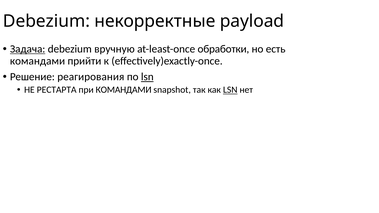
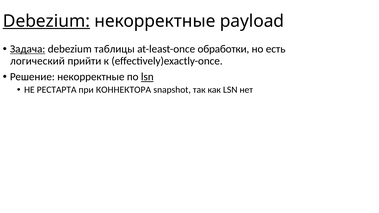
Debezium at (46, 21) underline: none -> present
вручную: вручную -> таблицы
командами at (37, 61): командами -> логический
Решение реагирования: реагирования -> некорректные
при КОМАНДАМИ: КОМАНДАМИ -> КОННЕКТОРА
LSN at (230, 90) underline: present -> none
